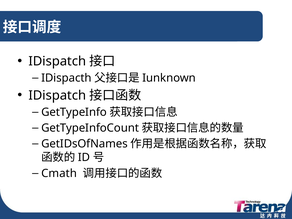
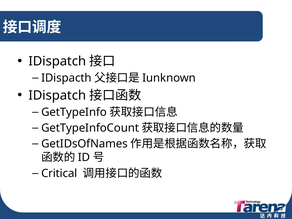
Cmath: Cmath -> Critical
